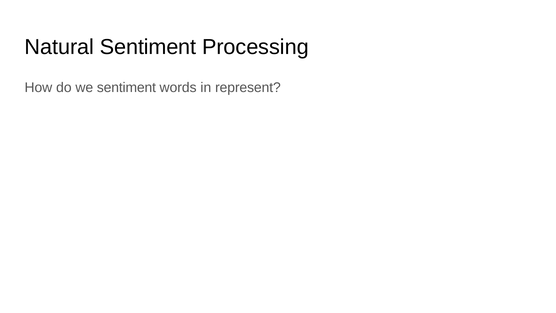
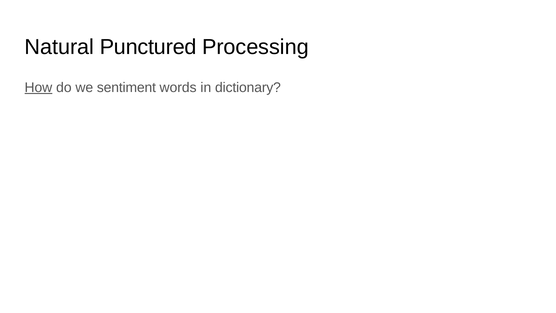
Natural Sentiment: Sentiment -> Punctured
How underline: none -> present
represent: represent -> dictionary
